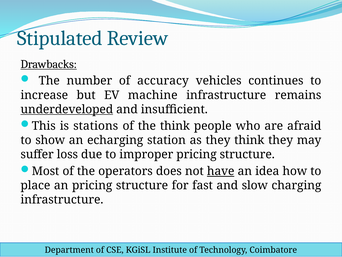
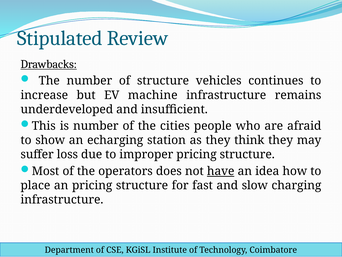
of accuracy: accuracy -> structure
underdeveloped underline: present -> none
is stations: stations -> number
the think: think -> cities
